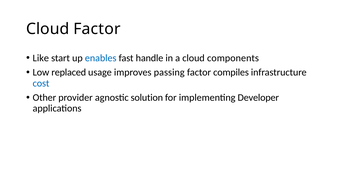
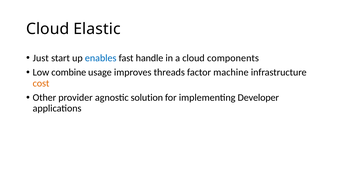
Cloud Factor: Factor -> Elastic
Like: Like -> Just
replaced: replaced -> combine
passing: passing -> threads
compiles: compiles -> machine
cost colour: blue -> orange
